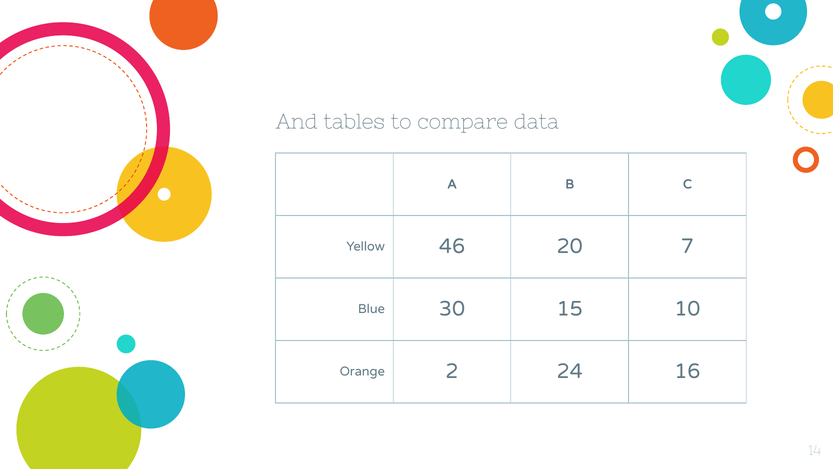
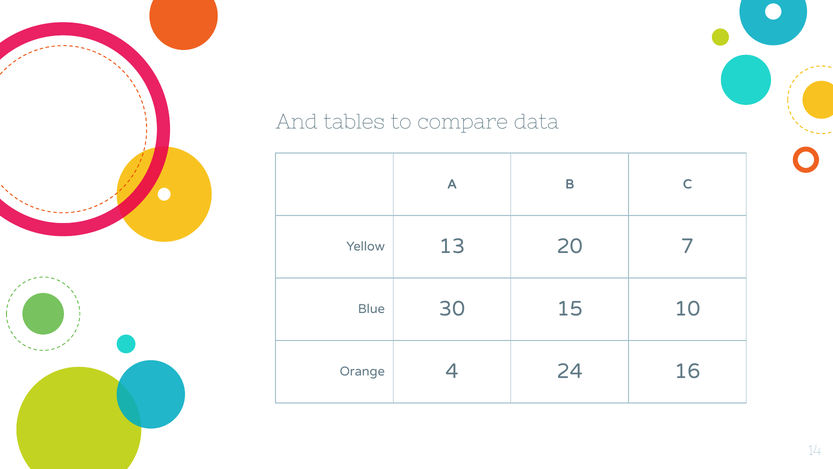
46: 46 -> 13
2: 2 -> 4
